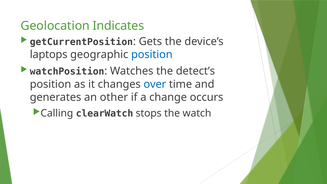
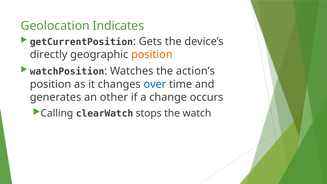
laptops: laptops -> directly
position at (152, 55) colour: blue -> orange
detect’s: detect’s -> action’s
